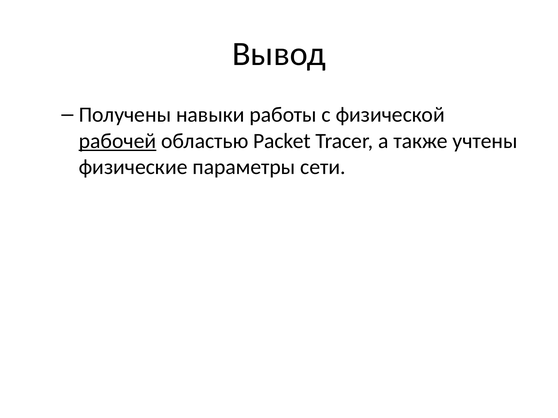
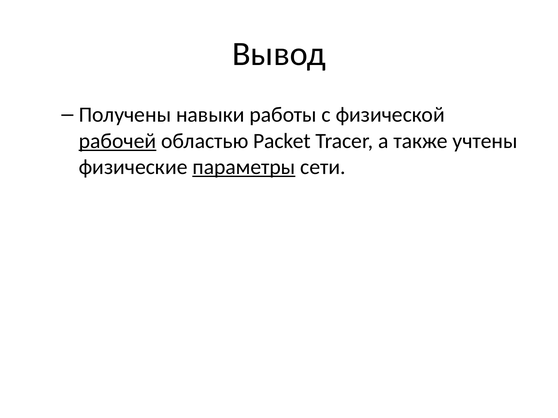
параметры underline: none -> present
